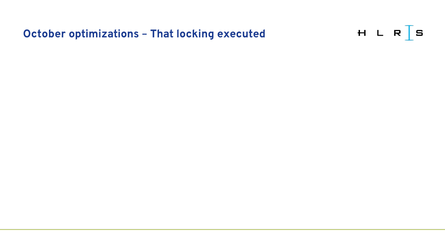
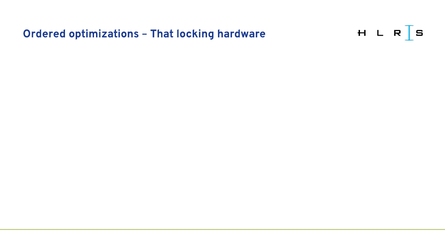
October: October -> Ordered
executed: executed -> hardware
